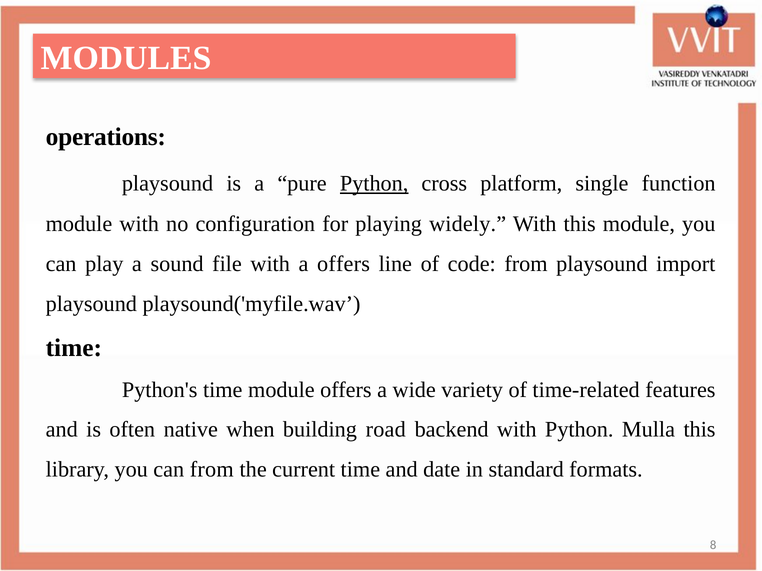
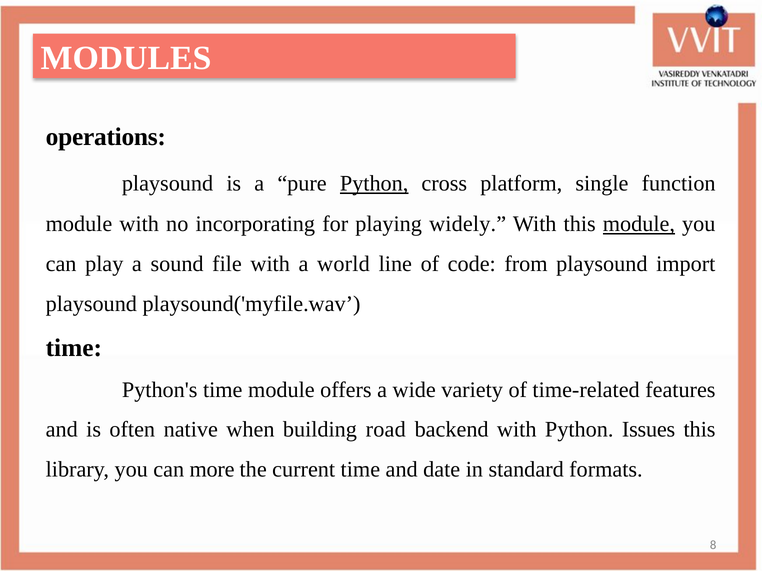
configuration: configuration -> incorporating
module at (639, 224) underline: none -> present
a offers: offers -> world
Mulla: Mulla -> Issues
can from: from -> more
